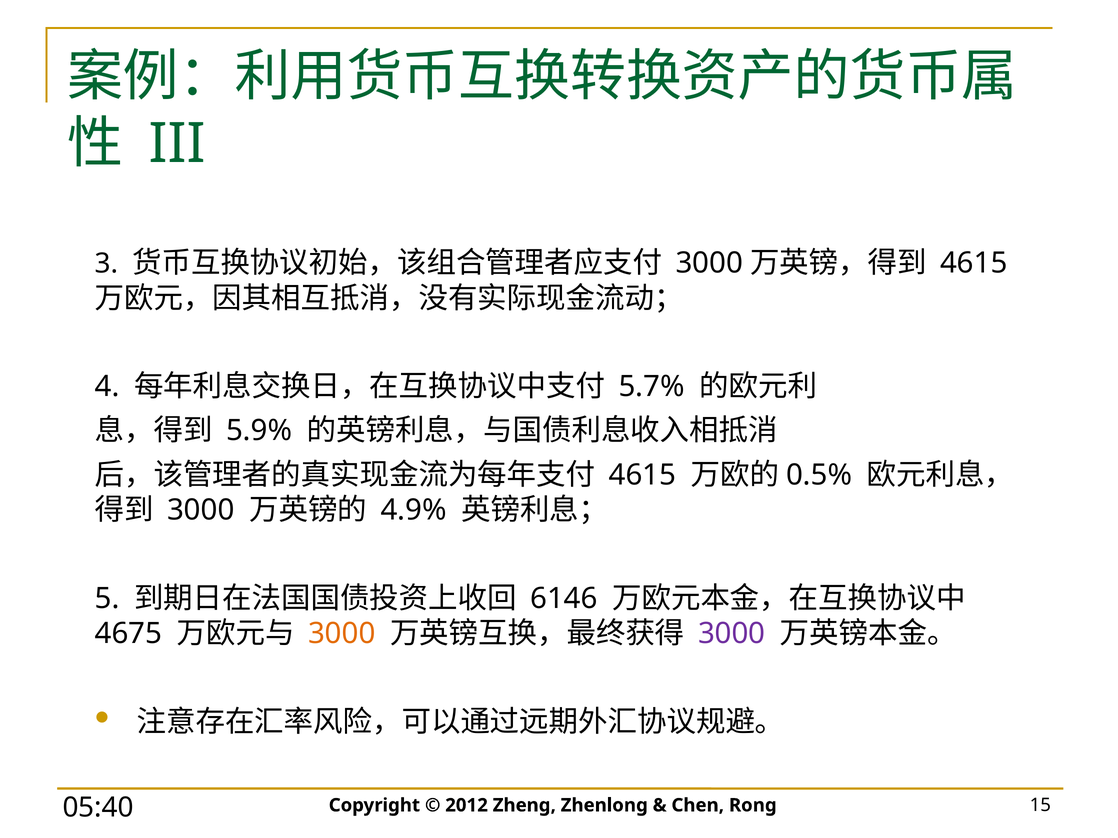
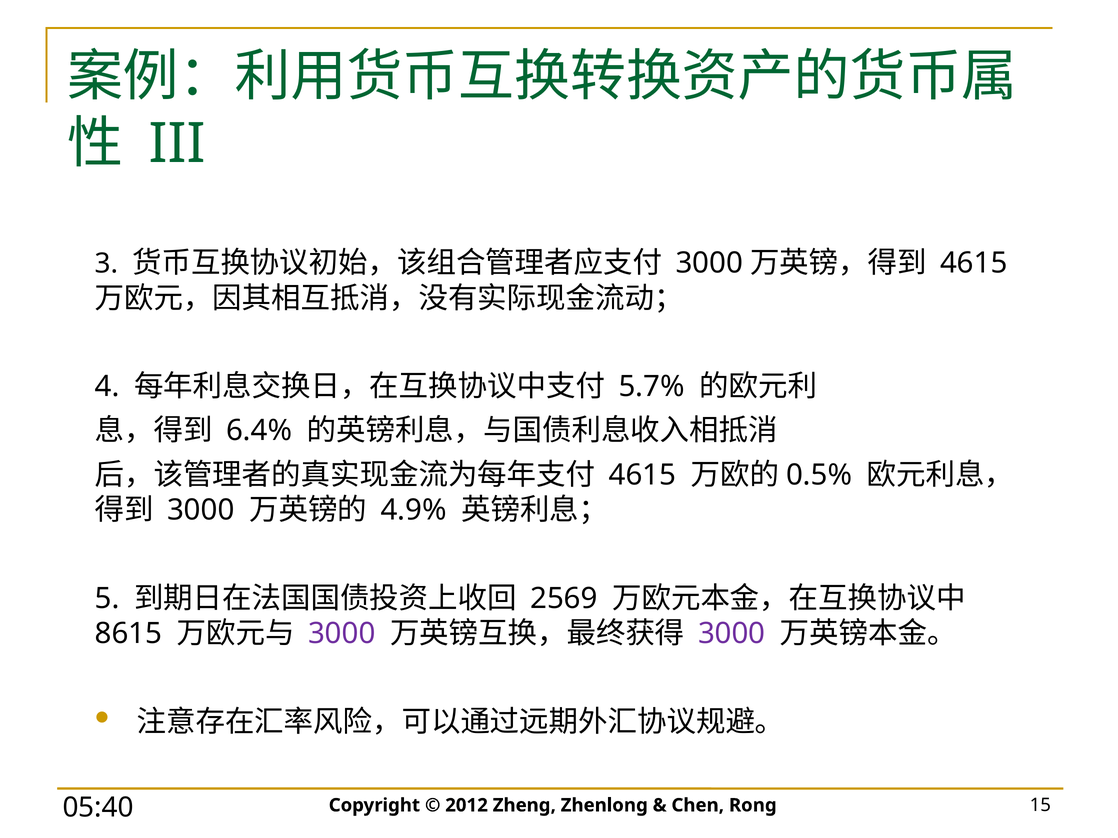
5.9%: 5.9% -> 6.4%
6146: 6146 -> 2569
4675: 4675 -> 8615
3000 at (342, 634) colour: orange -> purple
